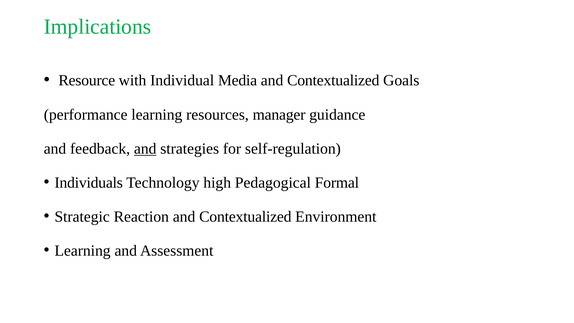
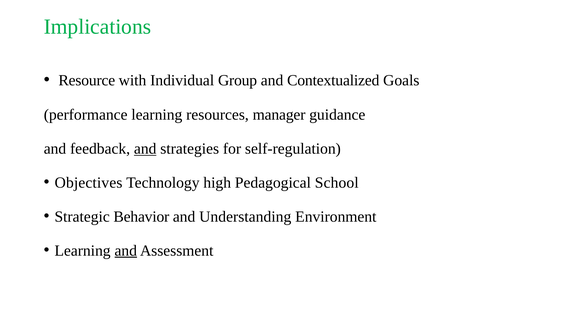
Media: Media -> Group
Individuals: Individuals -> Objectives
Formal: Formal -> School
Reaction: Reaction -> Behavior
Contextualized at (245, 216): Contextualized -> Understanding
and at (126, 250) underline: none -> present
